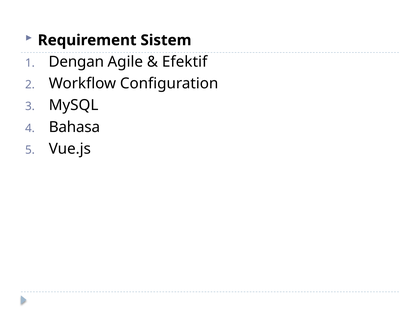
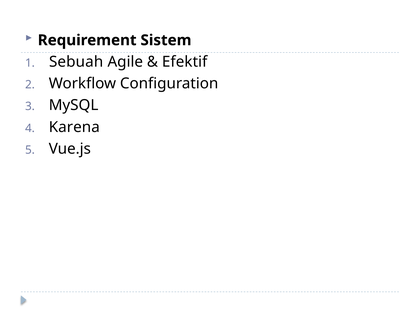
Dengan: Dengan -> Sebuah
Bahasa: Bahasa -> Karena
